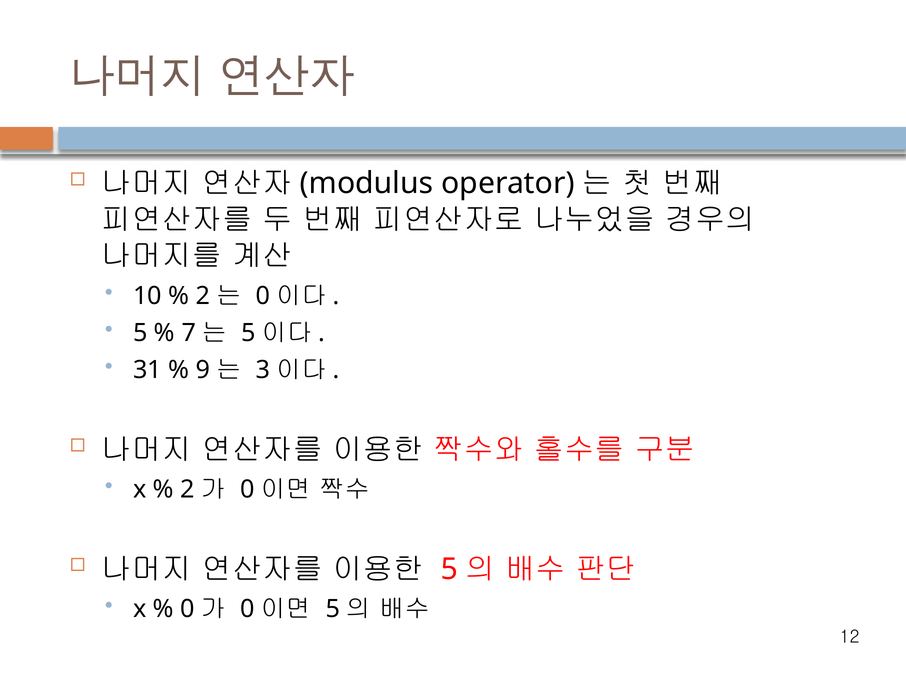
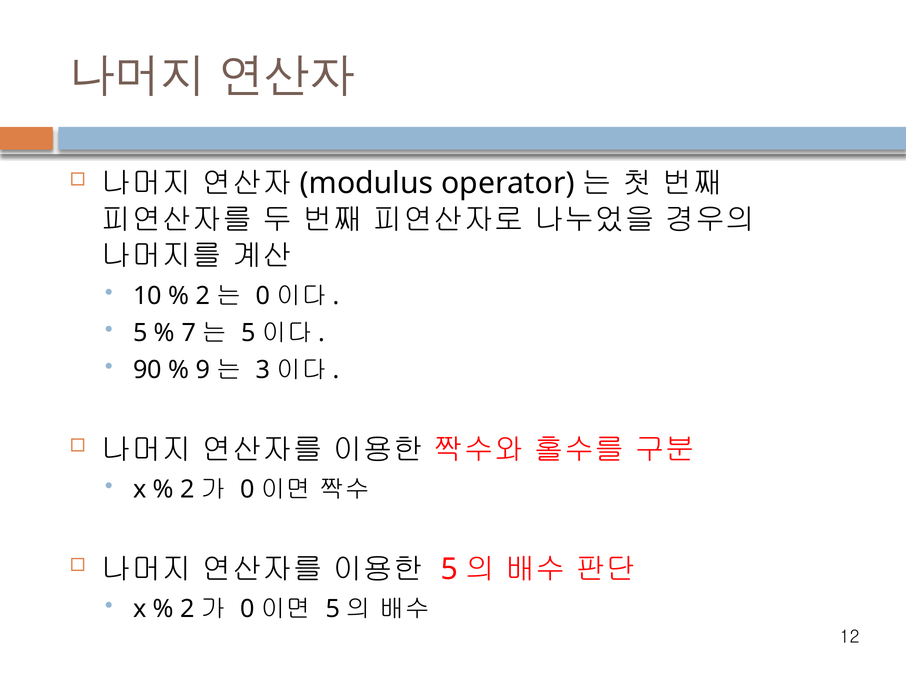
31: 31 -> 90
0 at (188, 608): 0 -> 2
